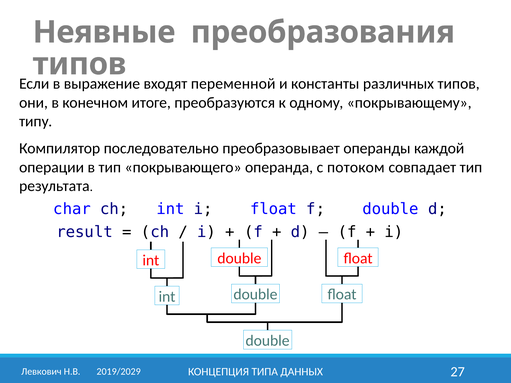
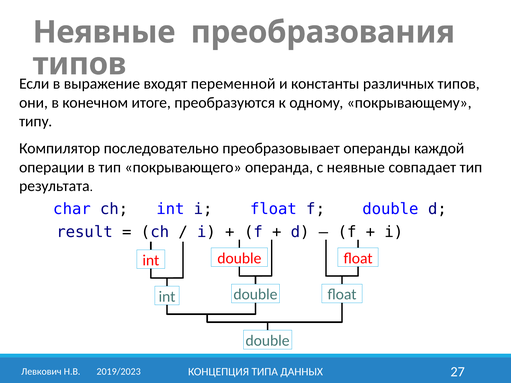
с потоком: потоком -> неявные
2019/2029: 2019/2029 -> 2019/2023
